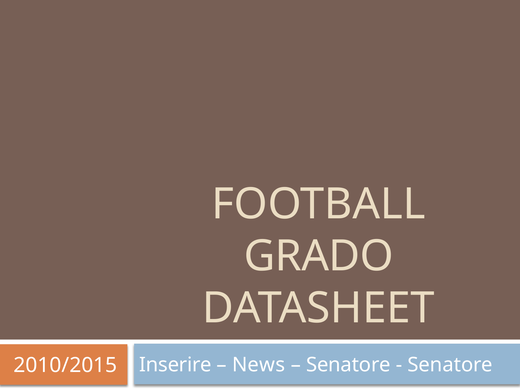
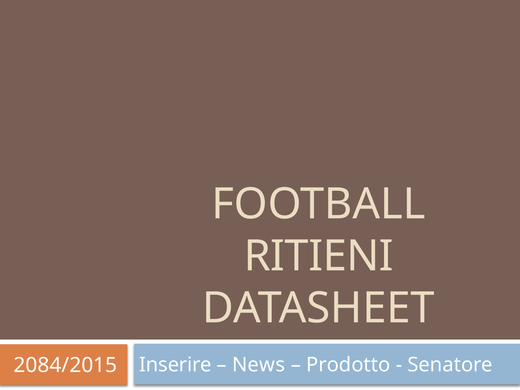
GRADO: GRADO -> RITIENI
2010/2015: 2010/2015 -> 2084/2015
Senatore at (348, 365): Senatore -> Prodotto
